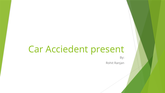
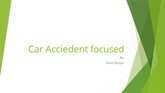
present: present -> focused
